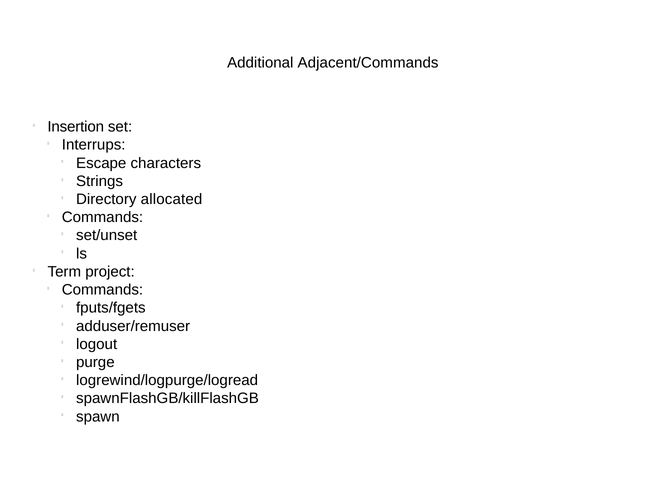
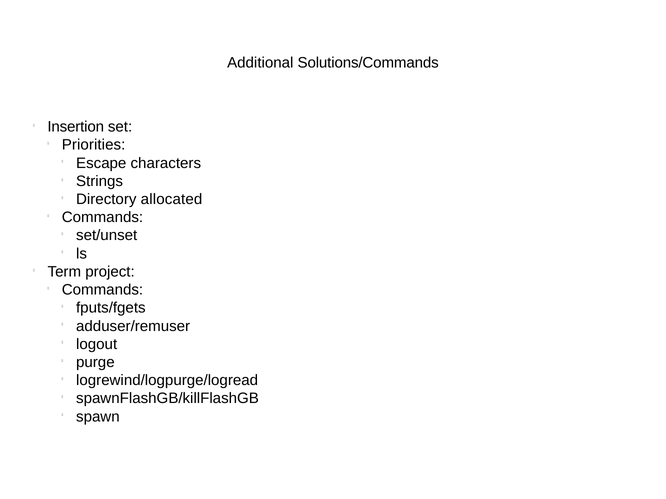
Adjacent/Commands: Adjacent/Commands -> Solutions/Commands
Interrups: Interrups -> Priorities
